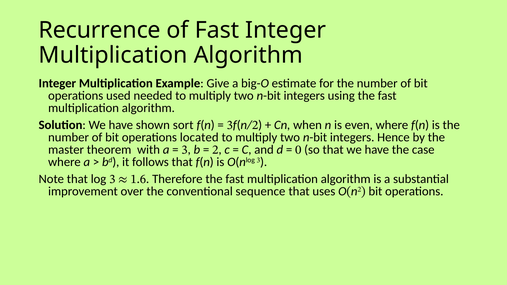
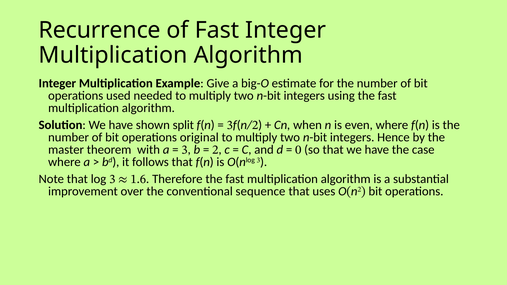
sort: sort -> split
located: located -> original
